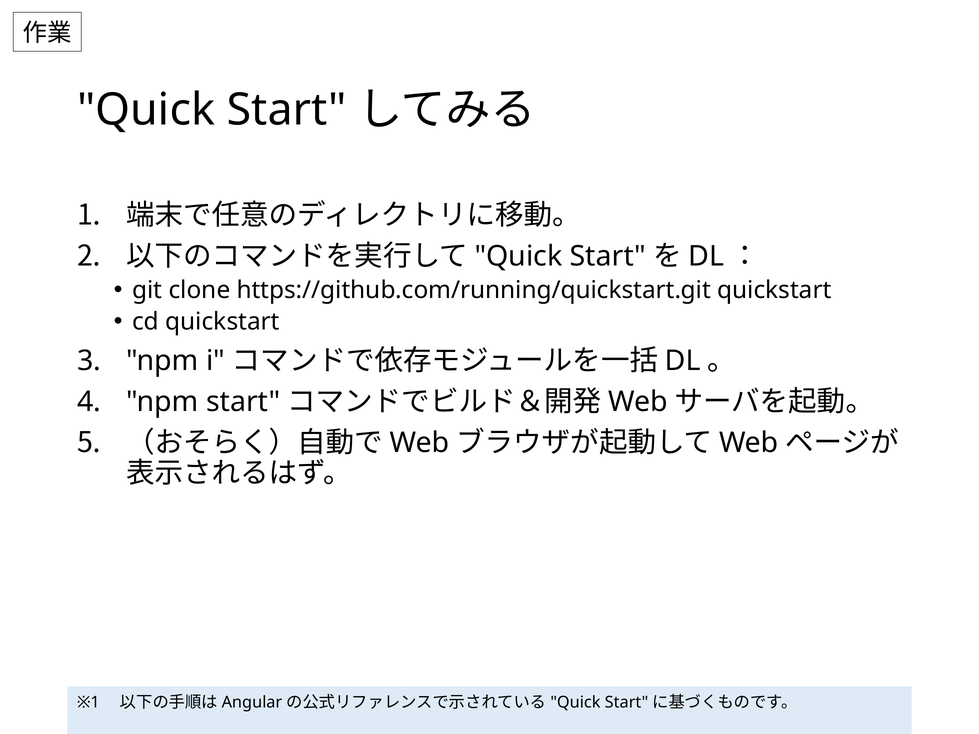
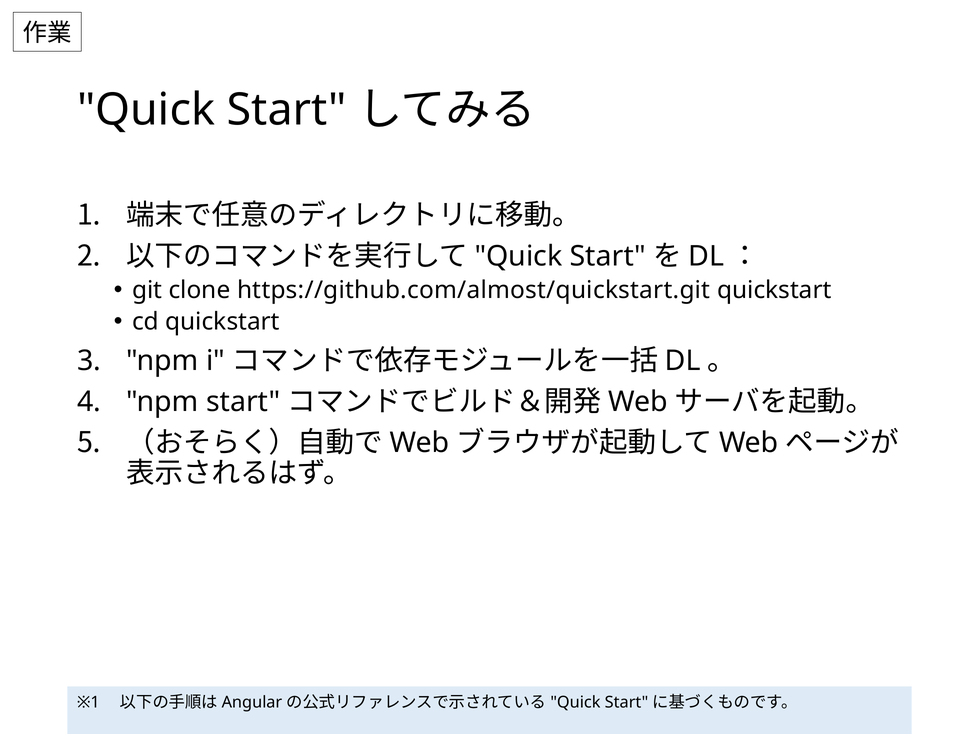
https://github.com/running/quickstart.git: https://github.com/running/quickstart.git -> https://github.com/almost/quickstart.git
